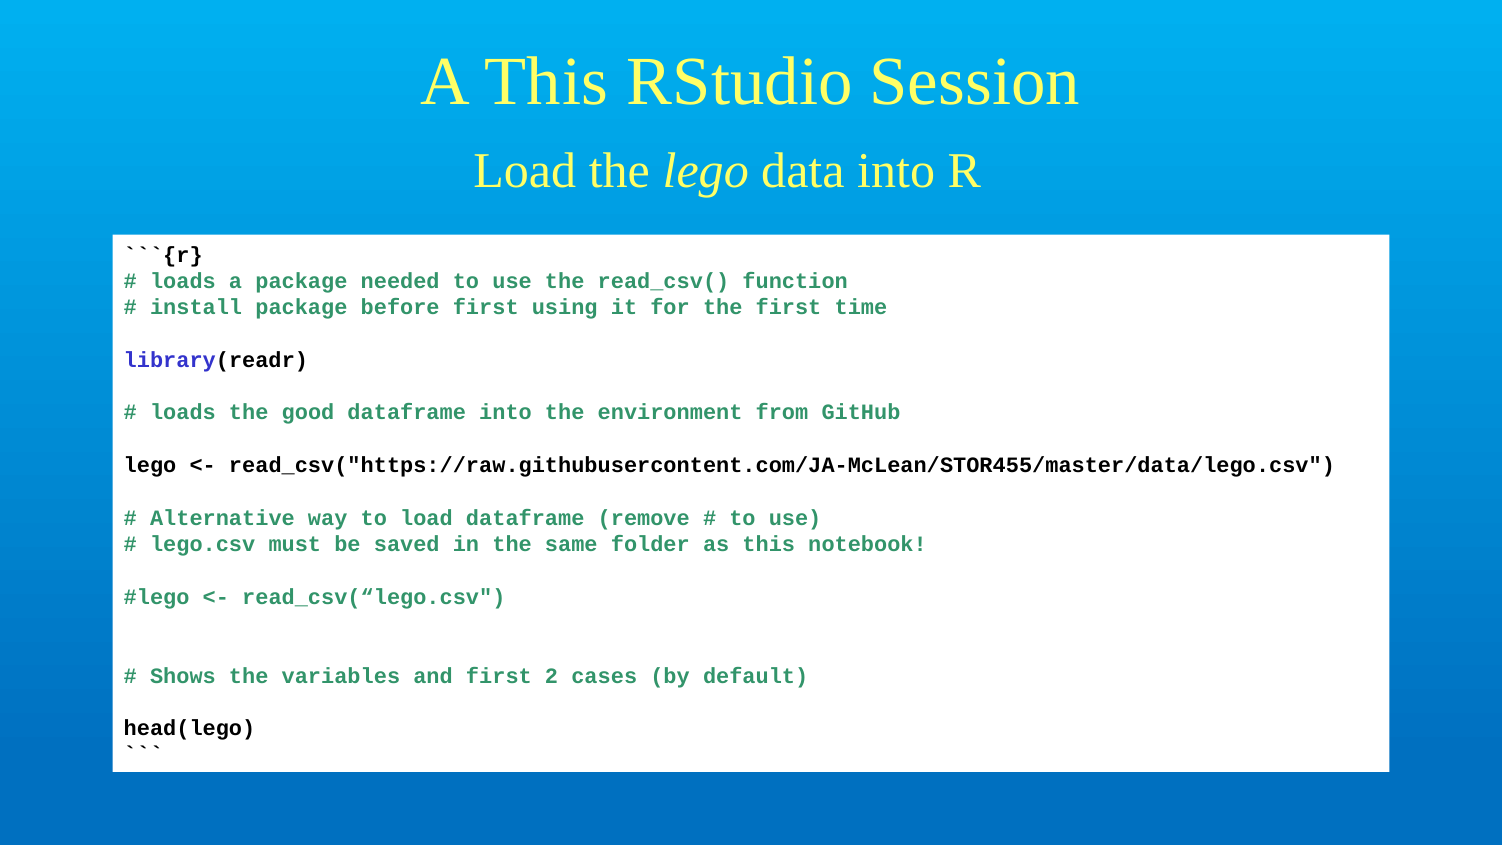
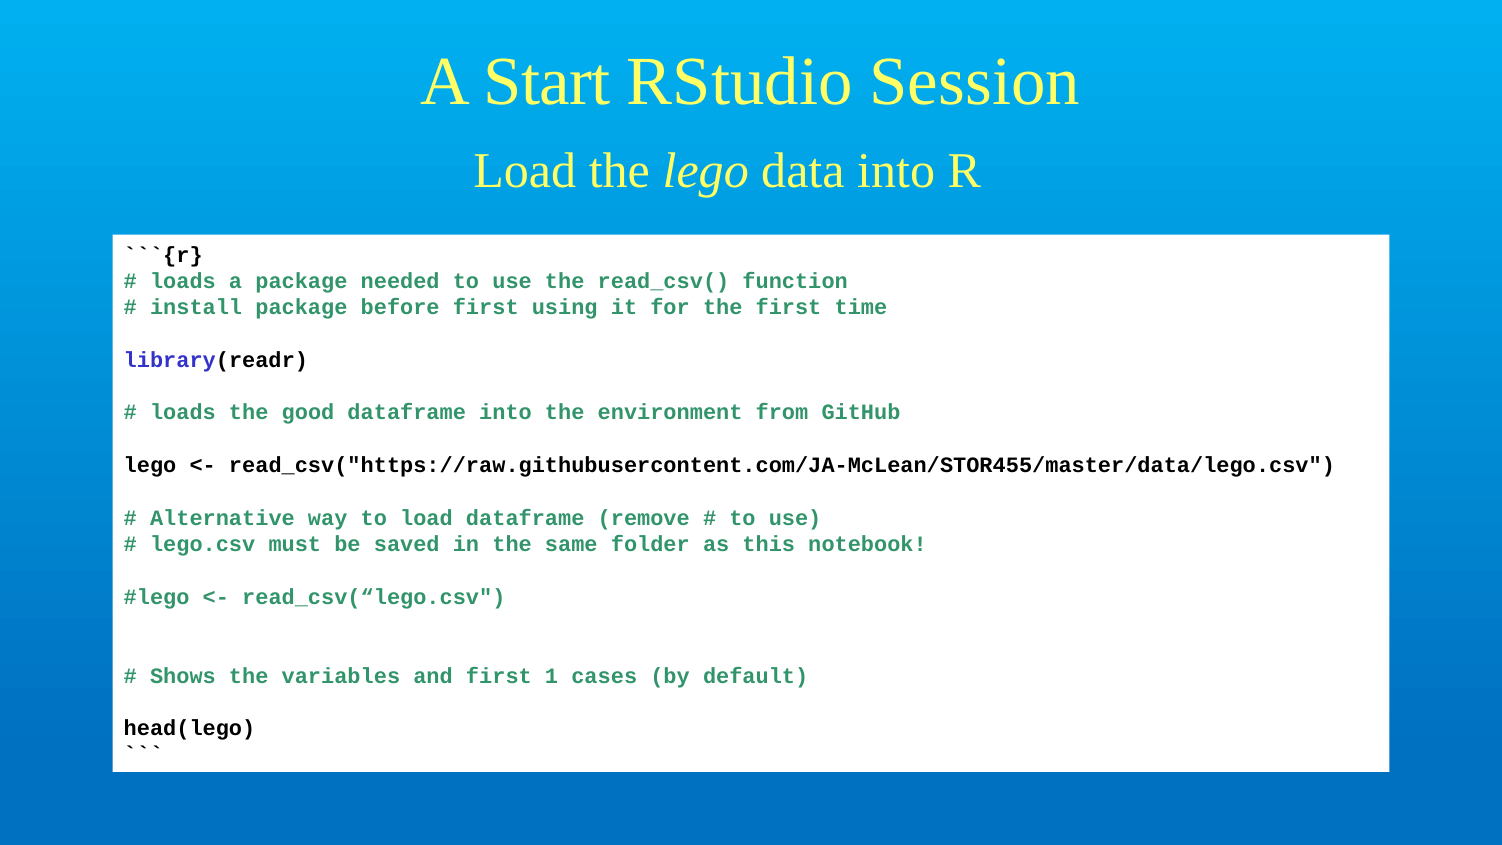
A This: This -> Start
2: 2 -> 1
